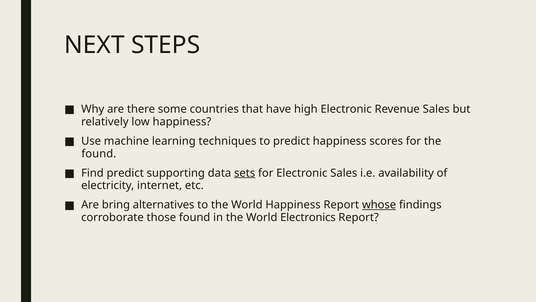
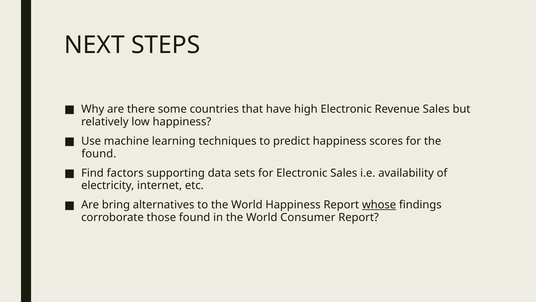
Find predict: predict -> factors
sets underline: present -> none
Electronics: Electronics -> Consumer
